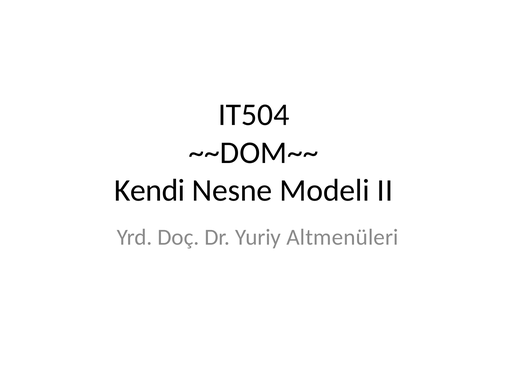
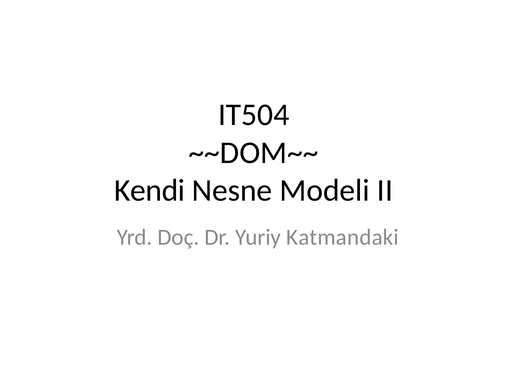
Altmenüleri: Altmenüleri -> Katmandaki
